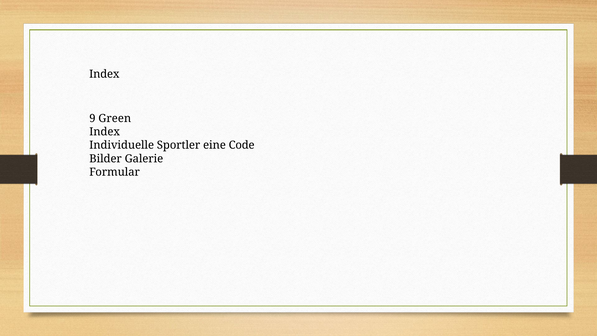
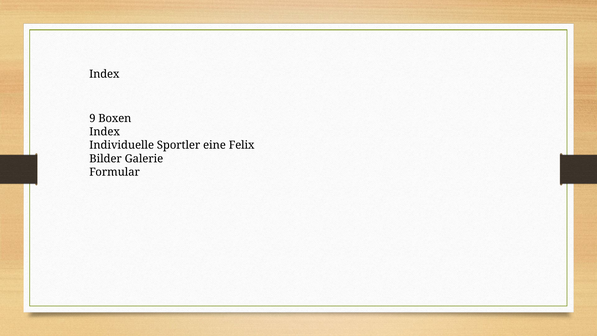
Green: Green -> Boxen
Code: Code -> Felix
